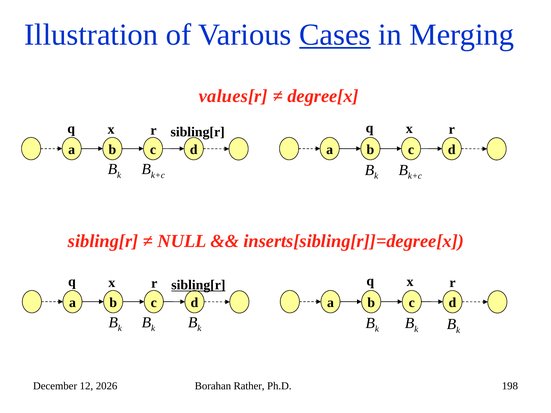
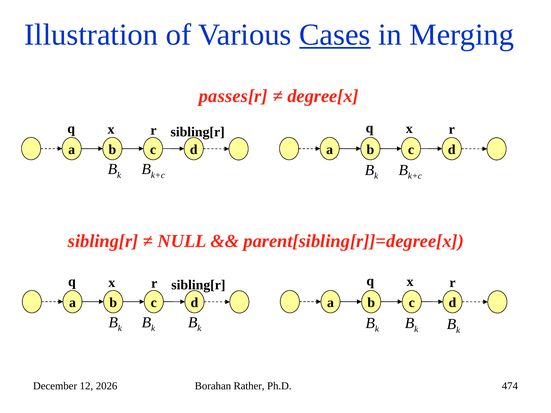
values[r: values[r -> passes[r
inserts[sibling[r]]=degree[x: inserts[sibling[r]]=degree[x -> parent[sibling[r]]=degree[x
sibling[r at (198, 285) underline: present -> none
198: 198 -> 474
